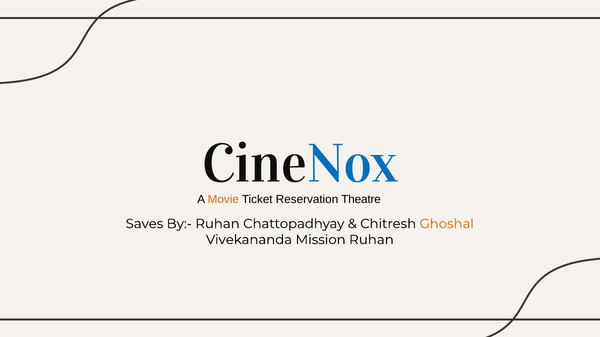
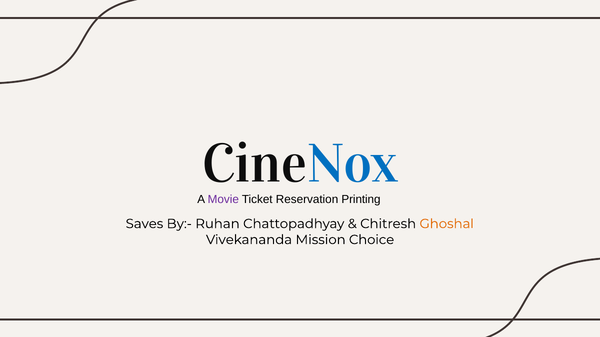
Movie colour: orange -> purple
Theatre: Theatre -> Printing
Mission Ruhan: Ruhan -> Choice
